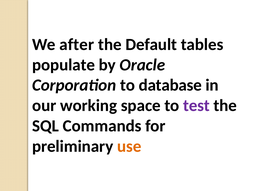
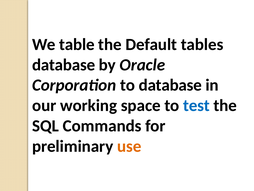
after: after -> table
populate at (64, 65): populate -> database
test colour: purple -> blue
